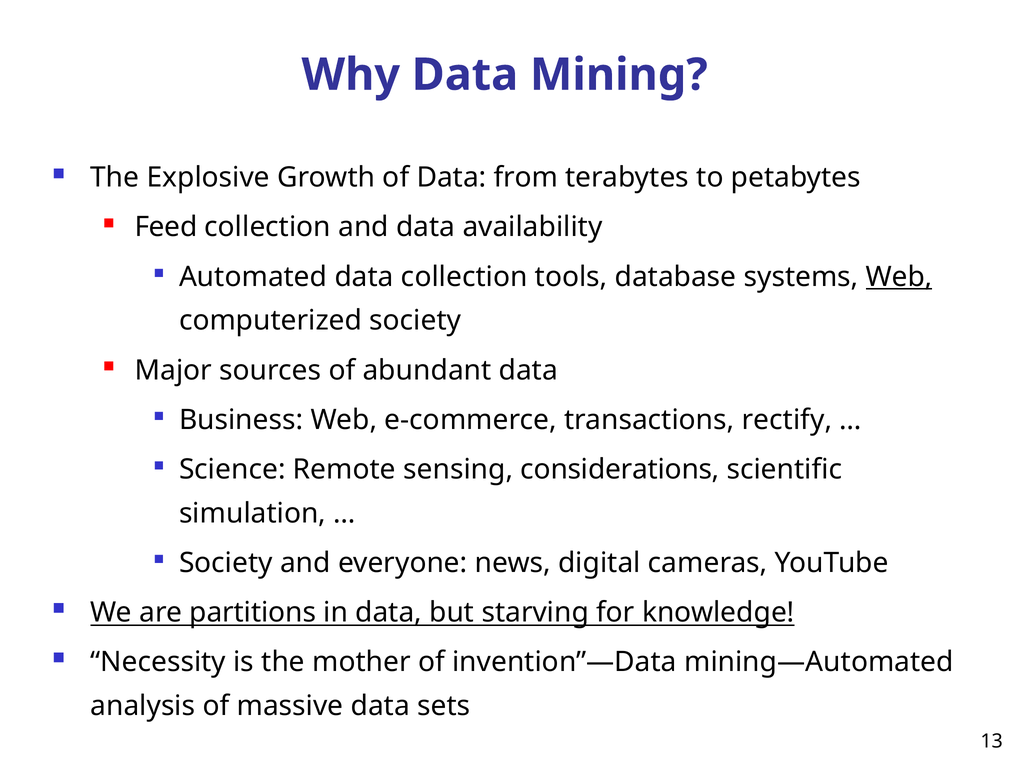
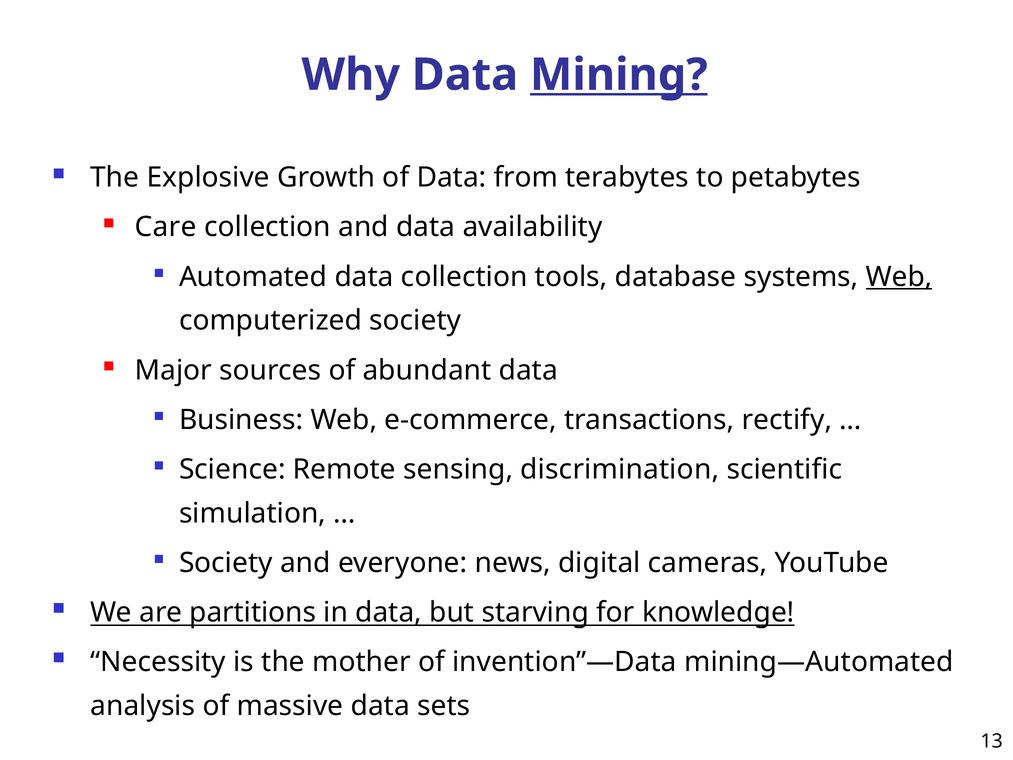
Mining underline: none -> present
Feed: Feed -> Care
considerations: considerations -> discrimination
